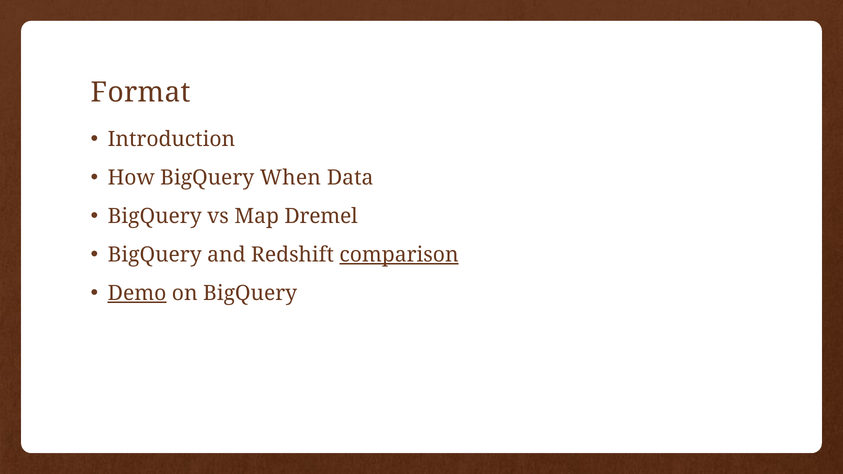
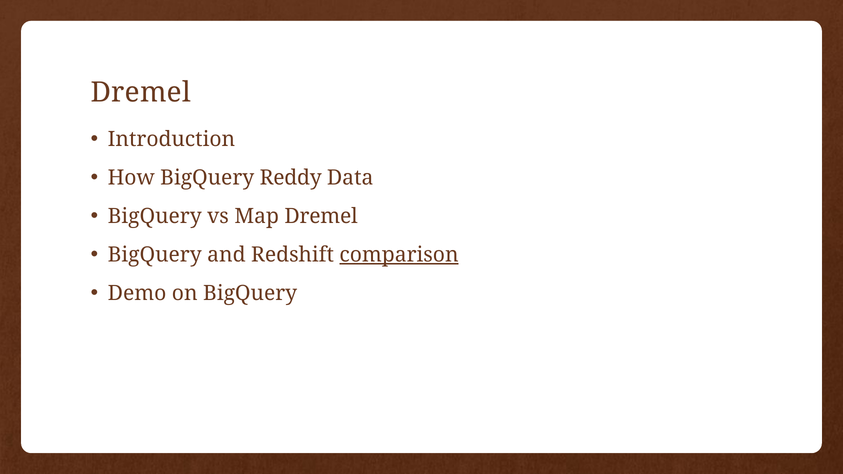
Format at (141, 93): Format -> Dremel
When: When -> Reddy
Demo underline: present -> none
